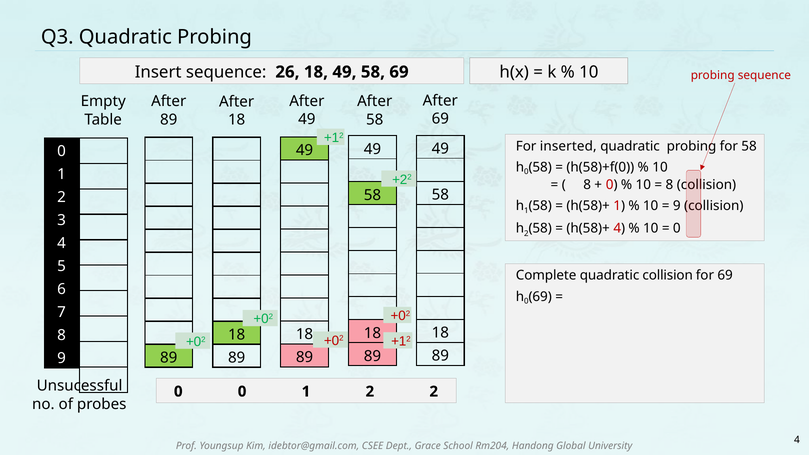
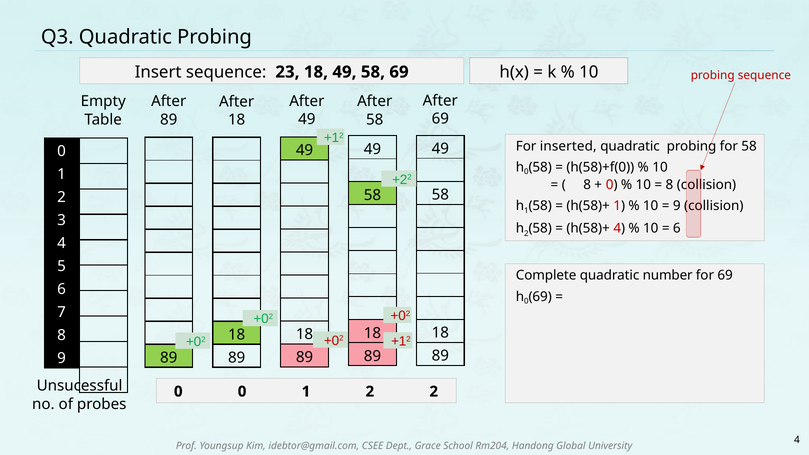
26: 26 -> 23
0 at (677, 228): 0 -> 6
quadratic collision: collision -> number
